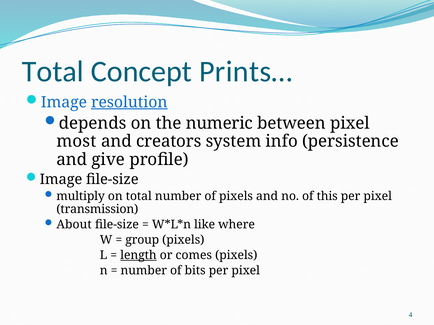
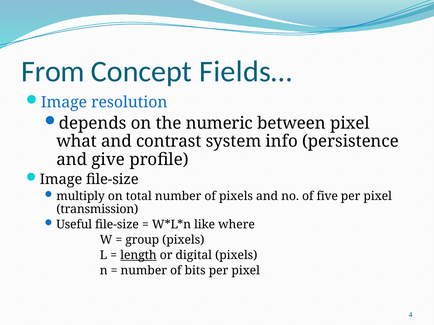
Total at (53, 72): Total -> From
Prints…: Prints… -> Fields…
resolution underline: present -> none
most: most -> what
creators: creators -> contrast
this: this -> five
About: About -> Useful
comes: comes -> digital
